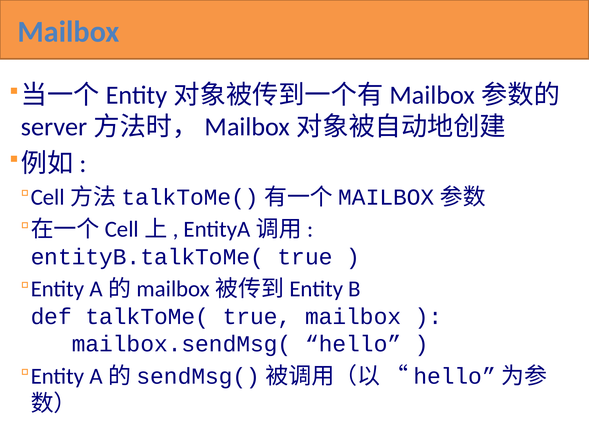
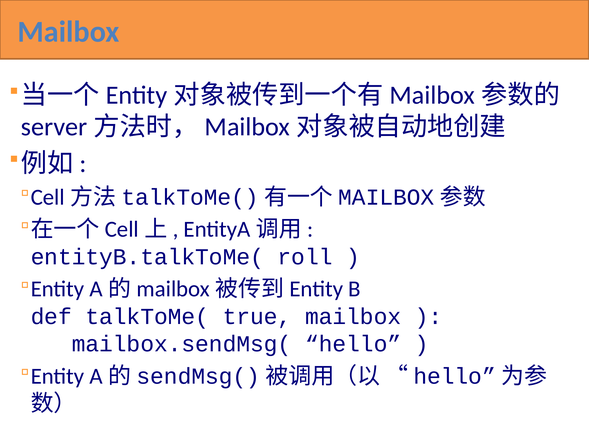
entityB.talkToMe( true: true -> roll
